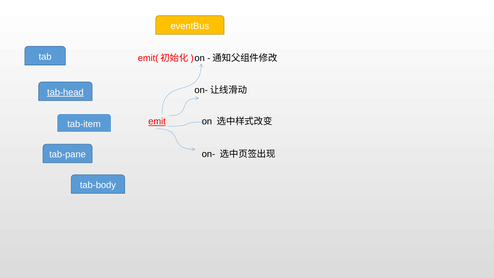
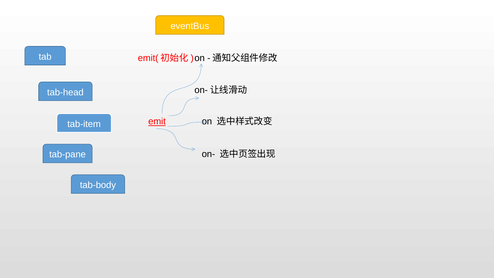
tab-head underline: present -> none
